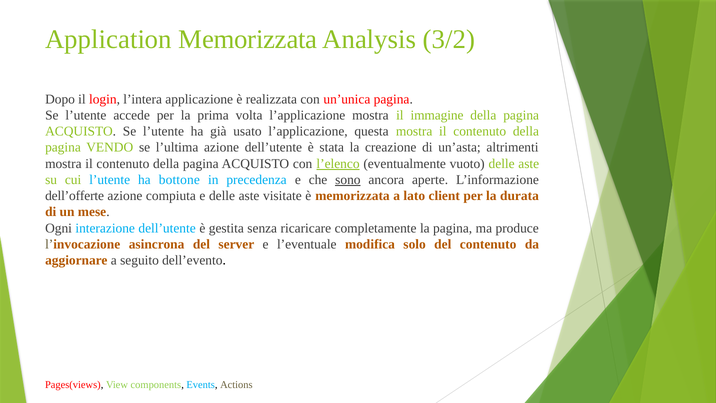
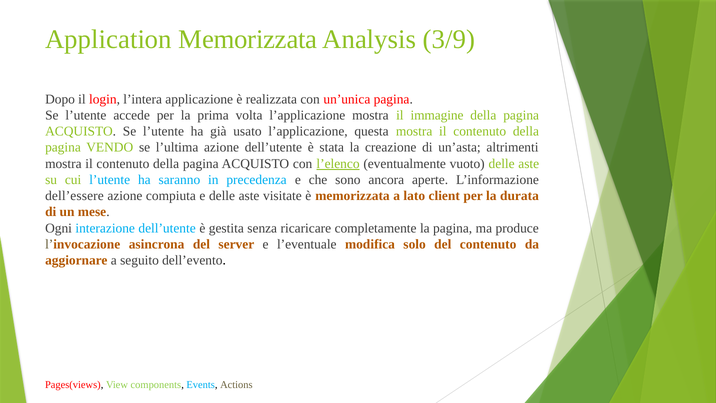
3/2: 3/2 -> 3/9
bottone: bottone -> saranno
sono underline: present -> none
dell’offerte: dell’offerte -> dell’essere
